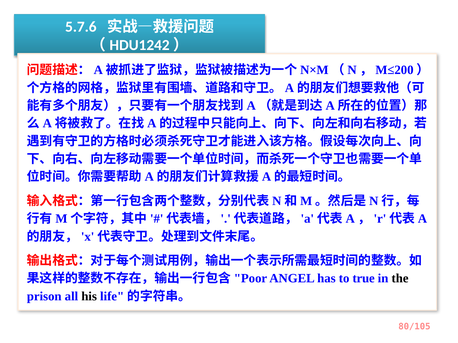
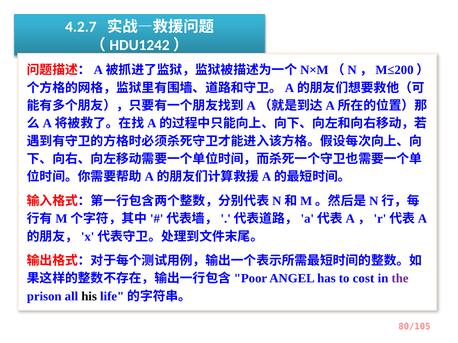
5.7.6: 5.7.6 -> 4.2.7
true: true -> cost
the colour: black -> purple
